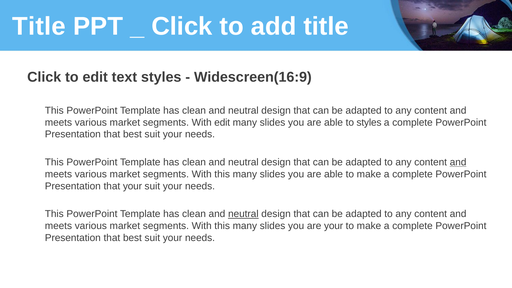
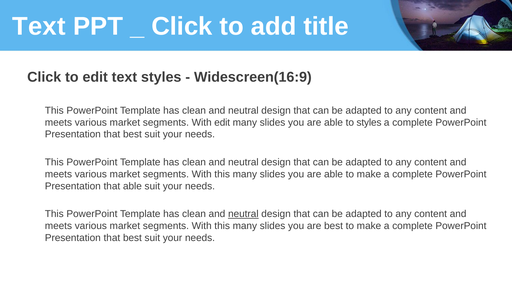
Title at (39, 27): Title -> Text
and at (458, 162) underline: present -> none
that your: your -> able
are your: your -> best
